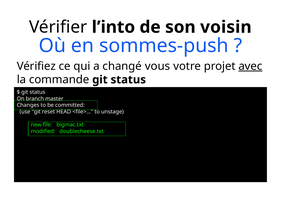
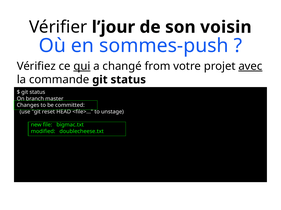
l’into: l’into -> l’jour
qui underline: none -> present
vous: vous -> from
